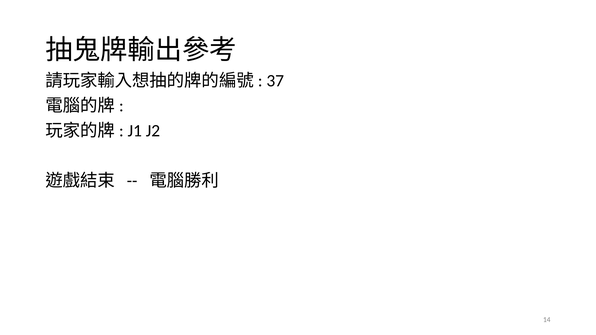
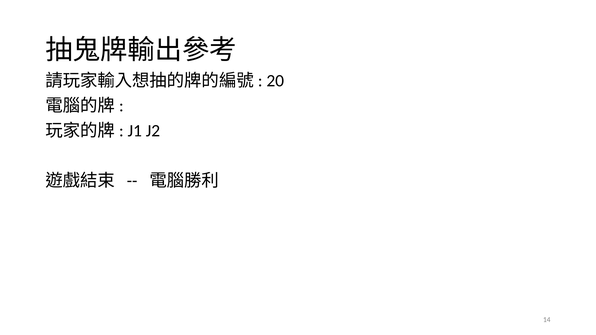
37: 37 -> 20
